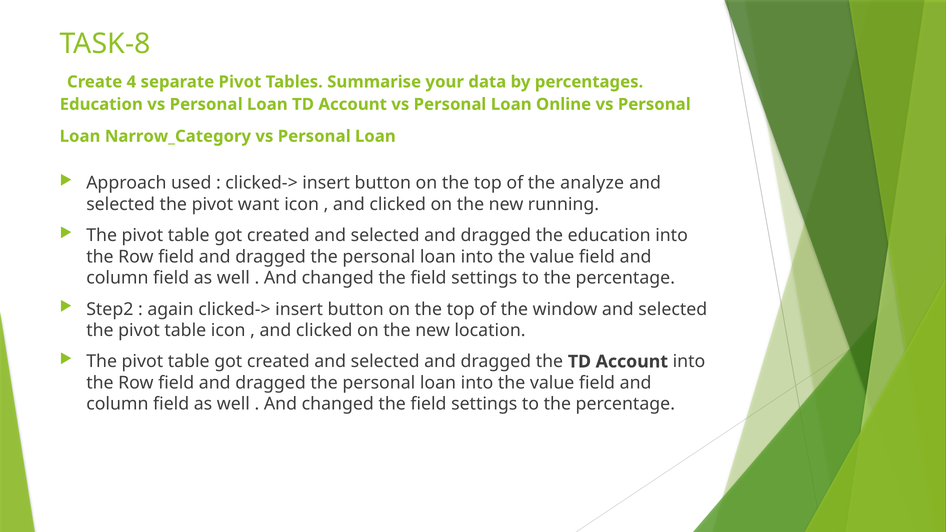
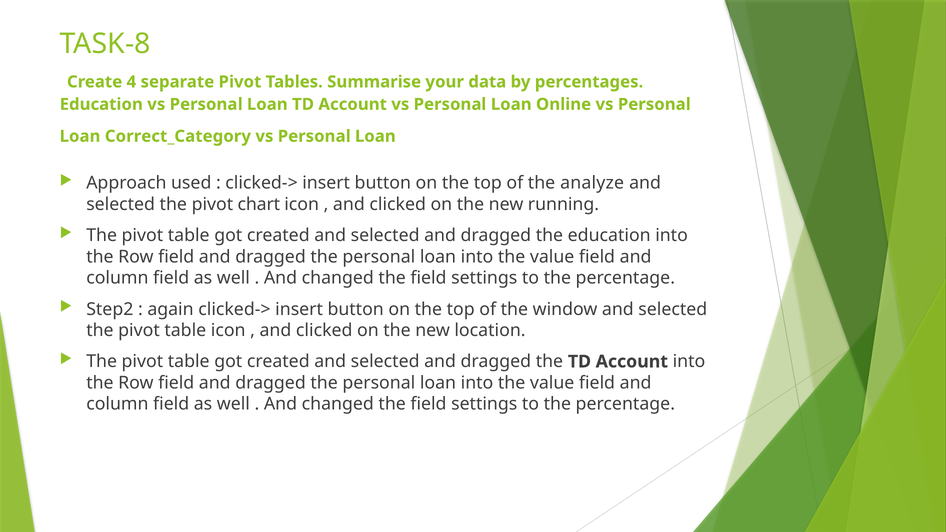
Narrow_Category: Narrow_Category -> Correct_Category
want: want -> chart
